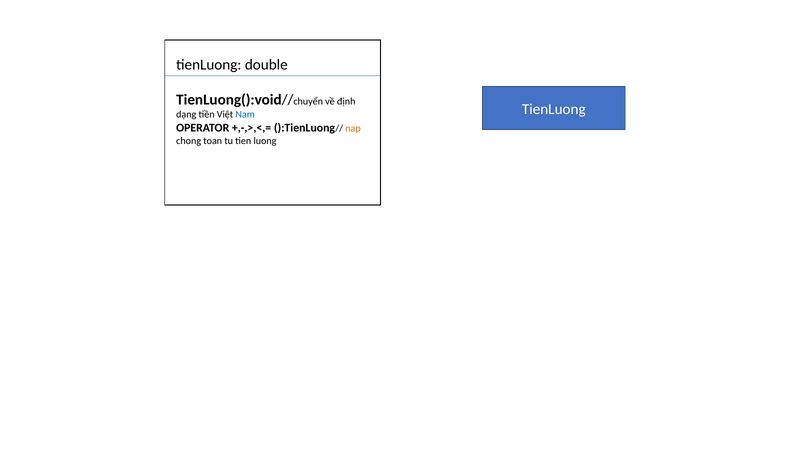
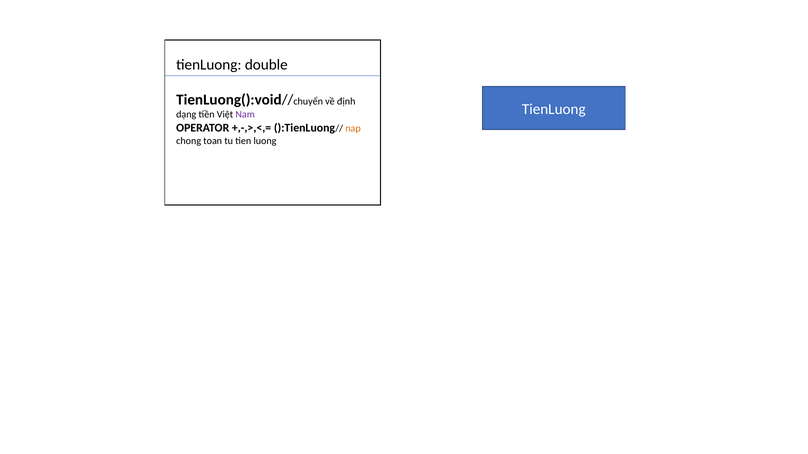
Nam colour: blue -> purple
